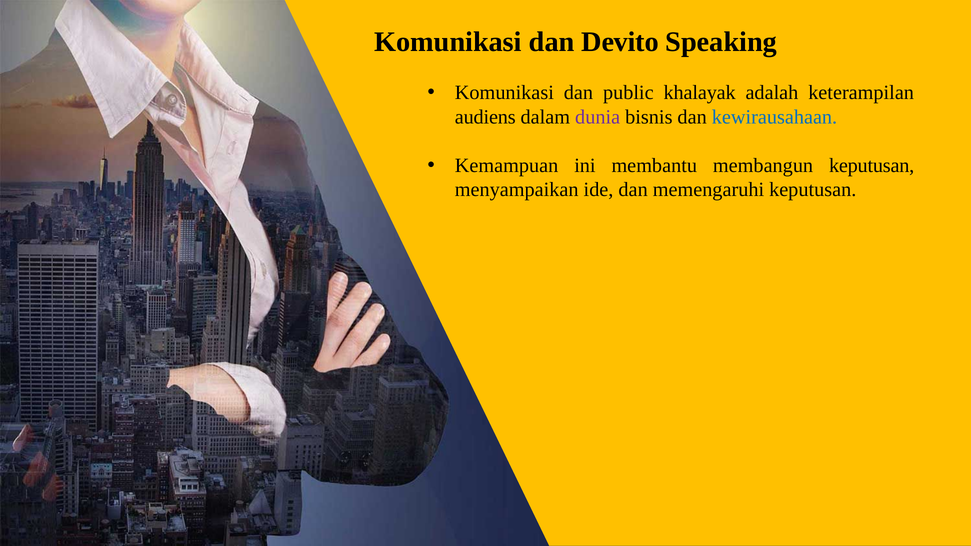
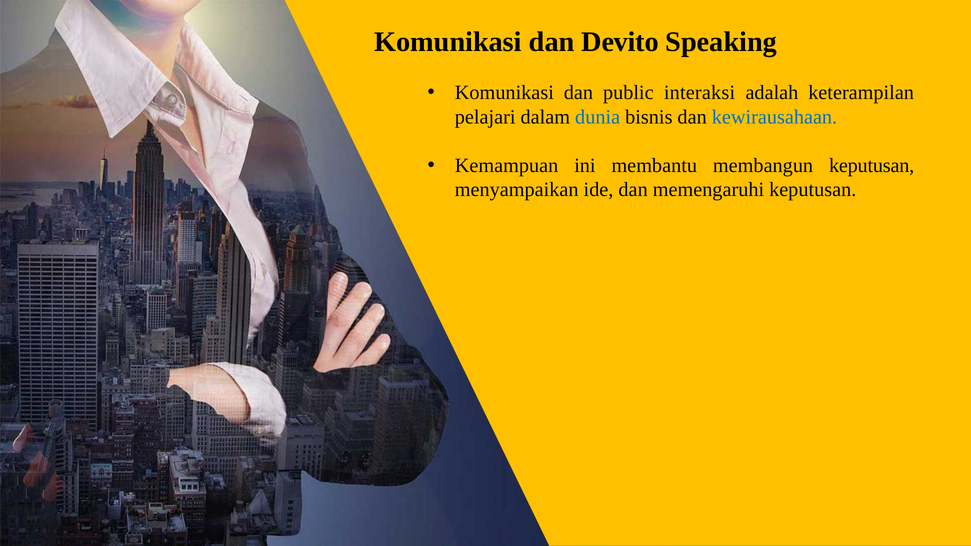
khalayak: khalayak -> interaksi
audiens: audiens -> pelajari
dunia colour: purple -> blue
